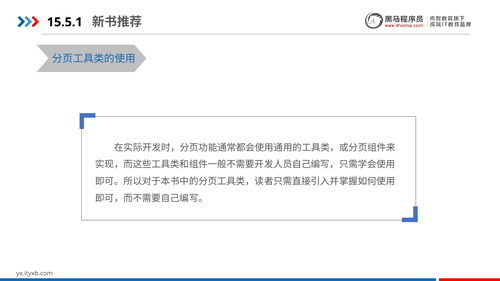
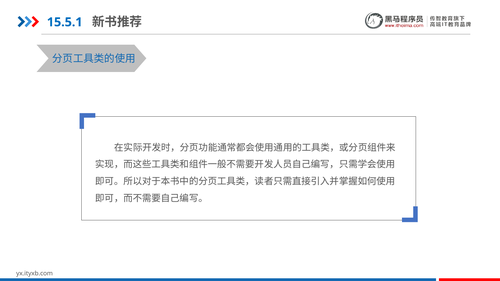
15.5.1 colour: black -> blue
